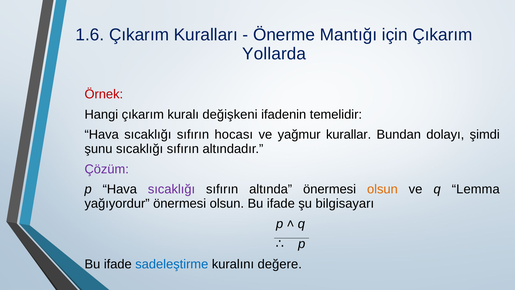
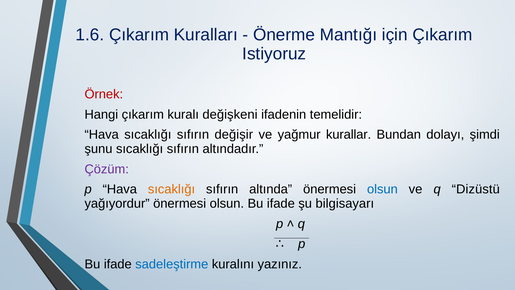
Yollarda: Yollarda -> Istiyoruz
hocası: hocası -> değişir
sıcaklığı at (172, 189) colour: purple -> orange
olsun at (382, 189) colour: orange -> blue
Lemma: Lemma -> Dizüstü
değere: değere -> yazınız
